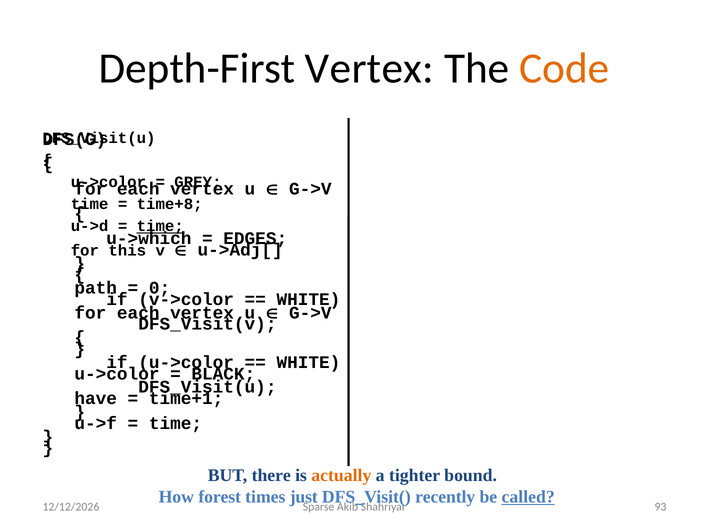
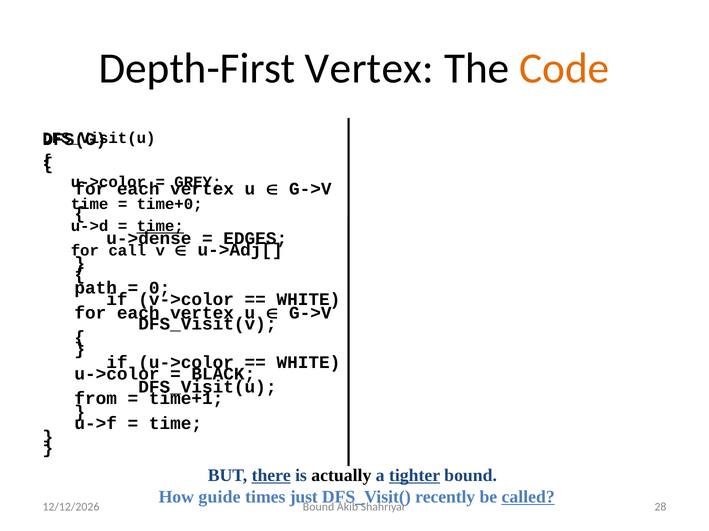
time+8: time+8 -> time+0
u->which: u->which -> u->dense
this: this -> call
have: have -> from
there underline: none -> present
actually colour: orange -> black
tighter underline: none -> present
forest: forest -> guide
Sparse at (319, 508): Sparse -> Bound
93: 93 -> 28
